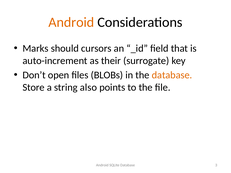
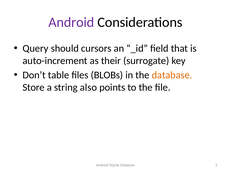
Android at (71, 22) colour: orange -> purple
Marks: Marks -> Query
open: open -> table
